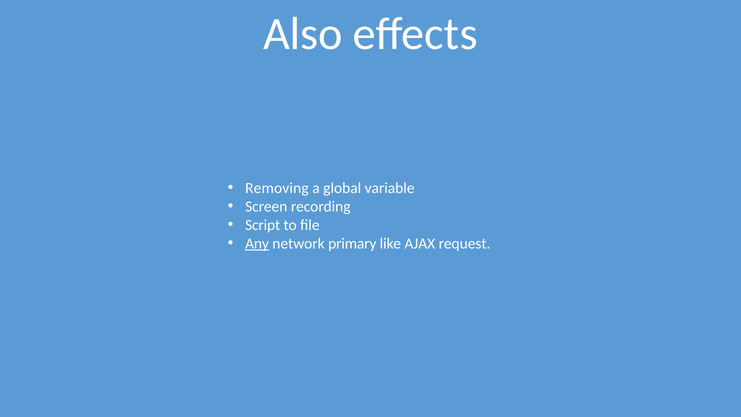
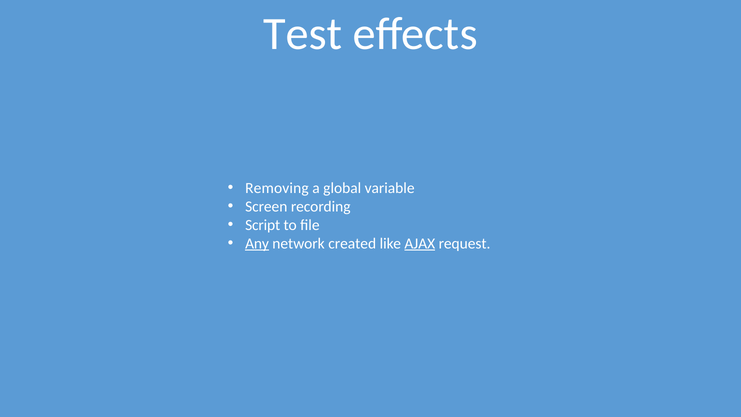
Also: Also -> Test
primary: primary -> created
AJAX underline: none -> present
